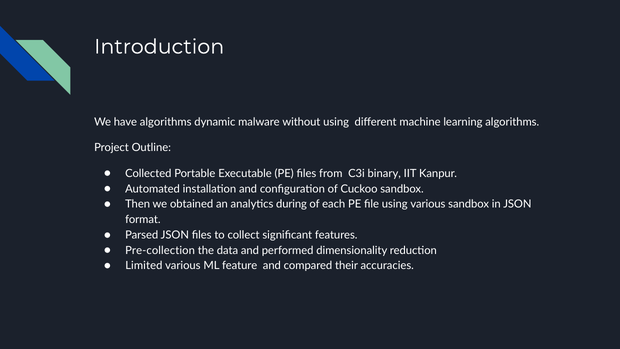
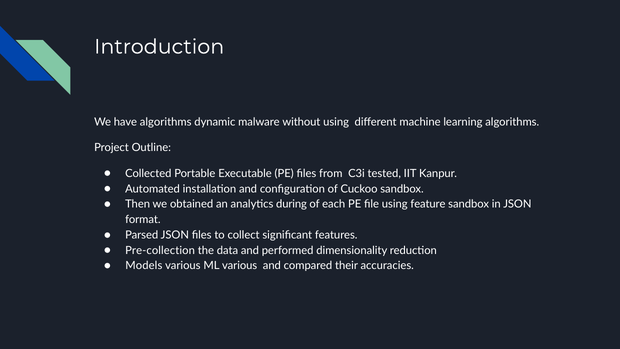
binary: binary -> tested
using various: various -> feature
Limited: Limited -> Models
ML feature: feature -> various
